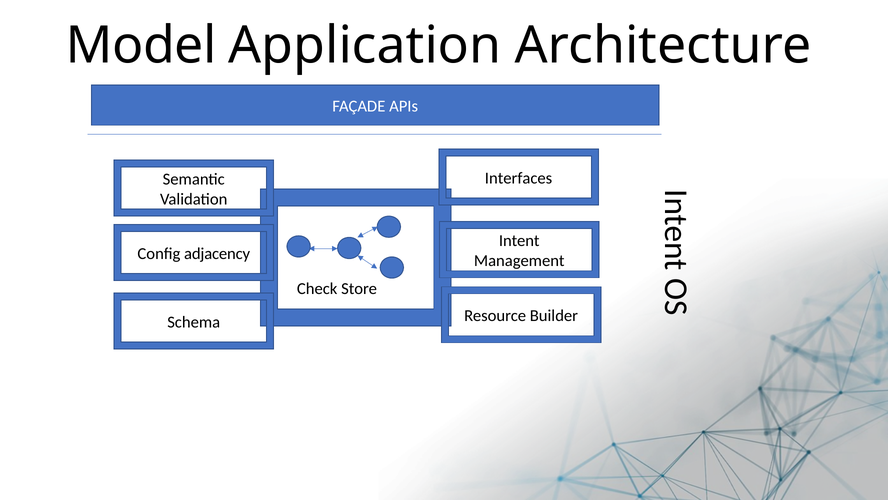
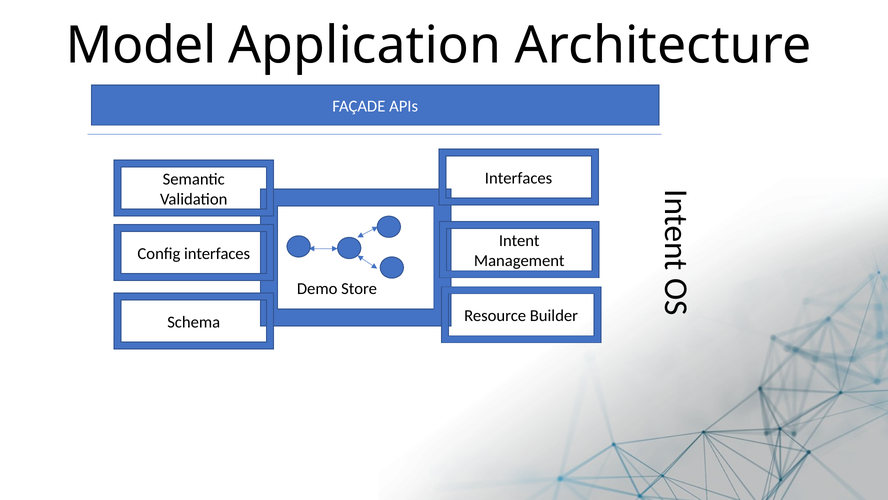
Config adjacency: adjacency -> interfaces
Check: Check -> Demo
